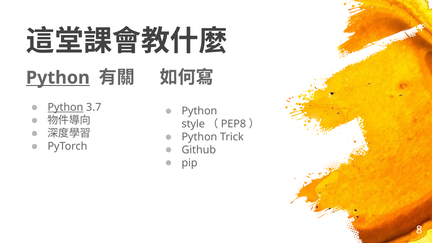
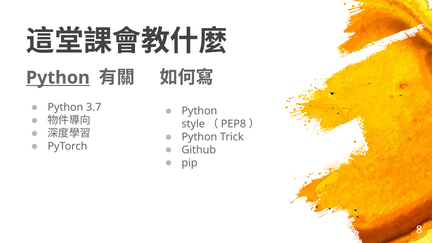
Python at (65, 107) underline: present -> none
